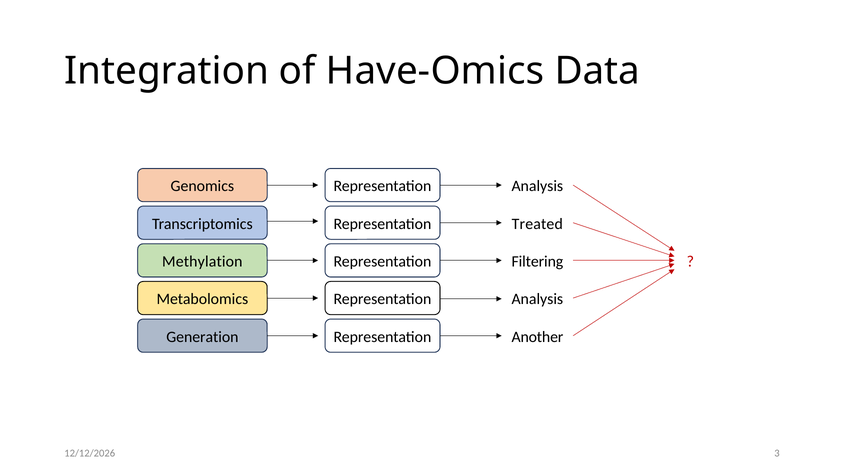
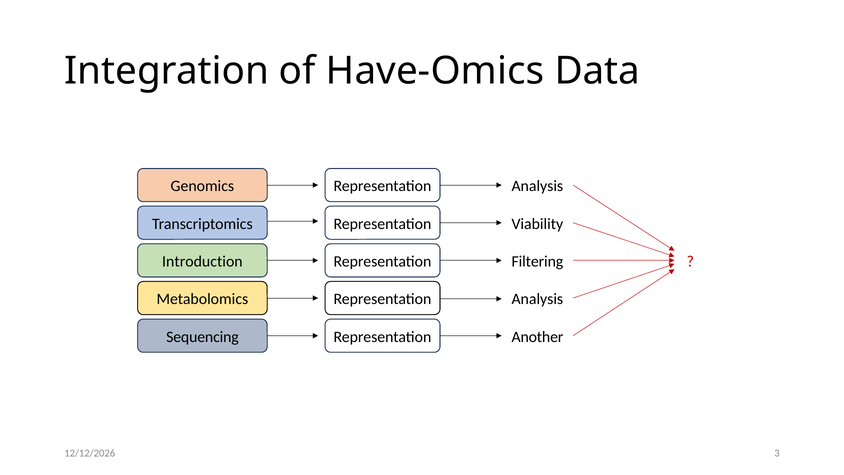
Treated: Treated -> Viability
Methylation: Methylation -> Introduction
Generation: Generation -> Sequencing
